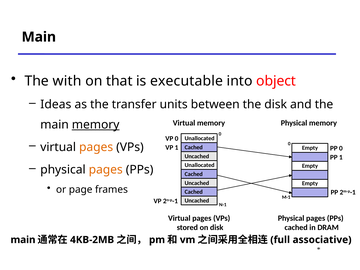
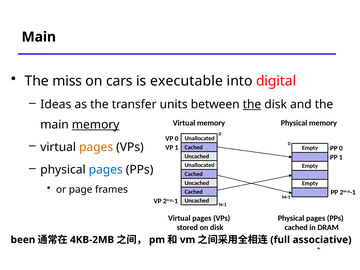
with: with -> miss
that: that -> cars
object: object -> digital
the at (252, 105) underline: none -> present
pages at (106, 170) colour: orange -> blue
main at (23, 240): main -> been
